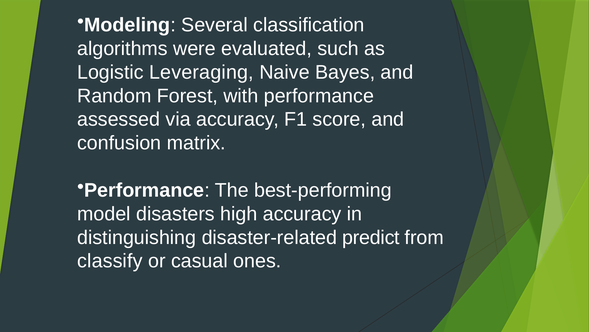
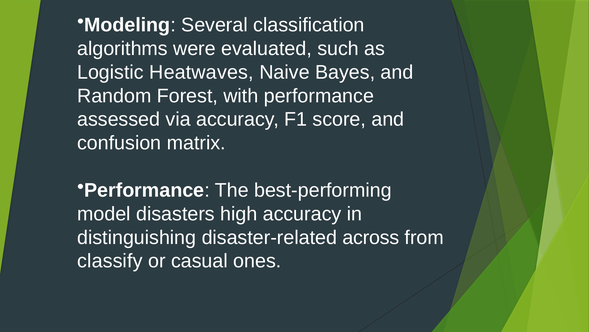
Leveraging: Leveraging -> Heatwaves
predict: predict -> across
